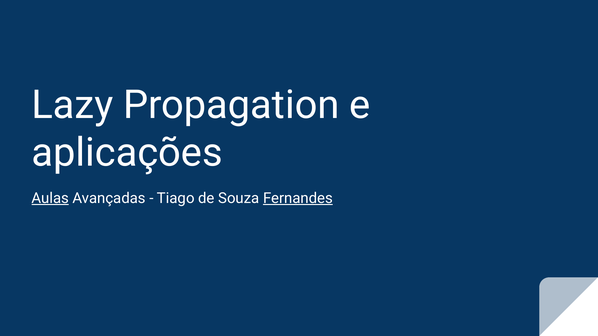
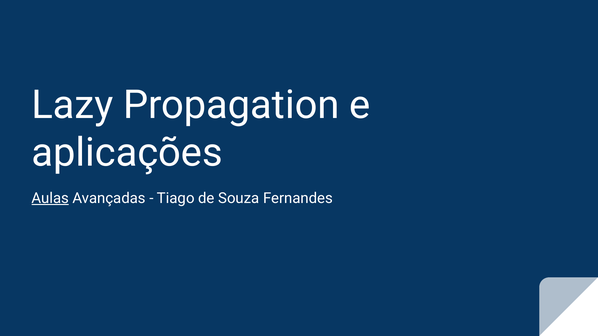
Fernandes underline: present -> none
